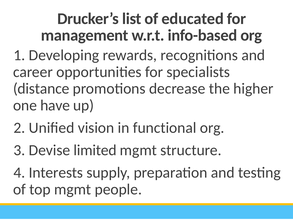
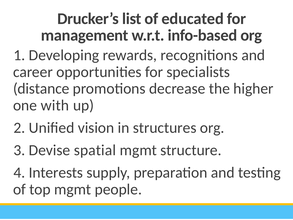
have: have -> with
functional: functional -> structures
limited: limited -> spatial
